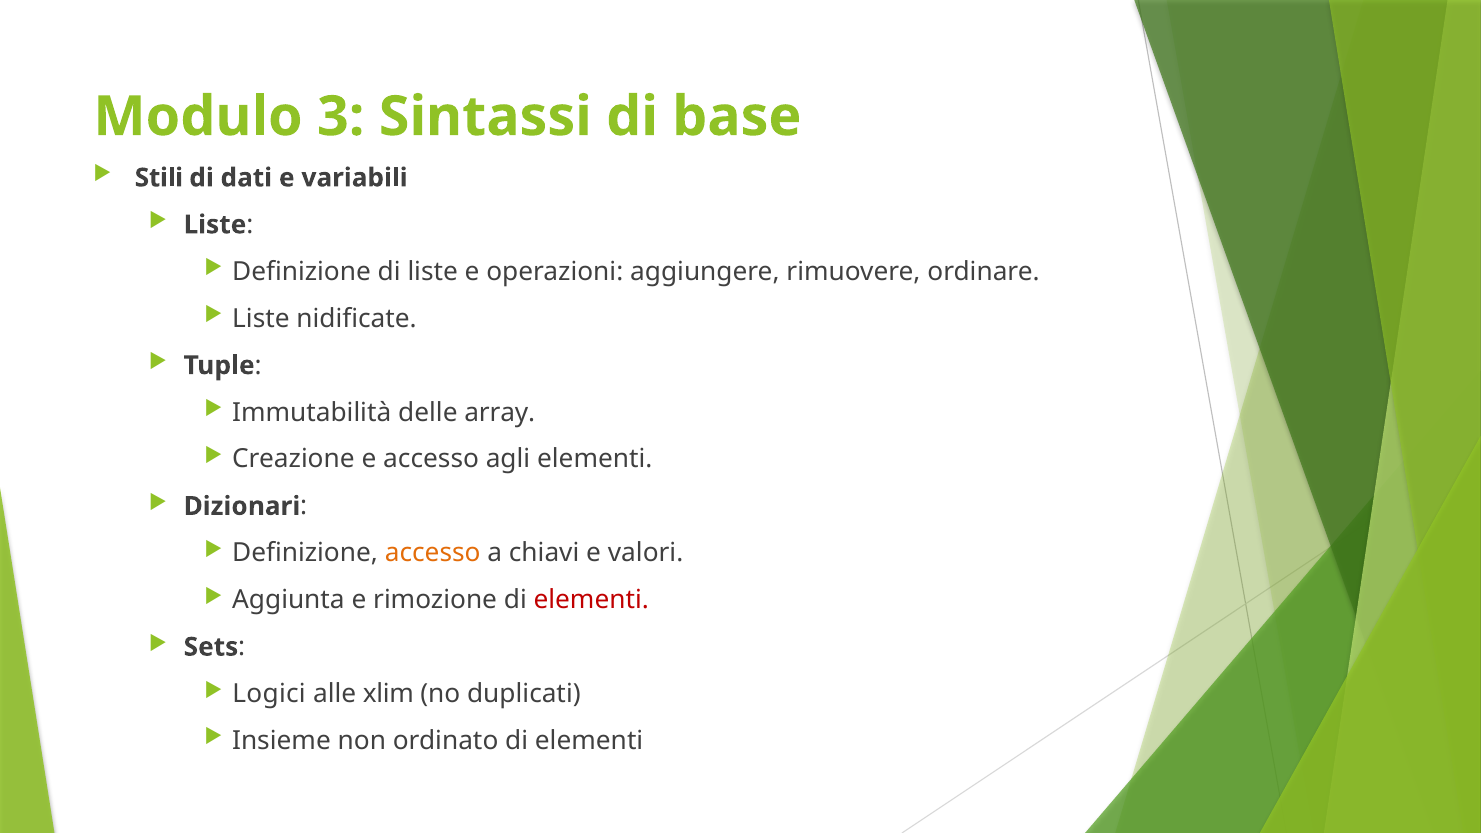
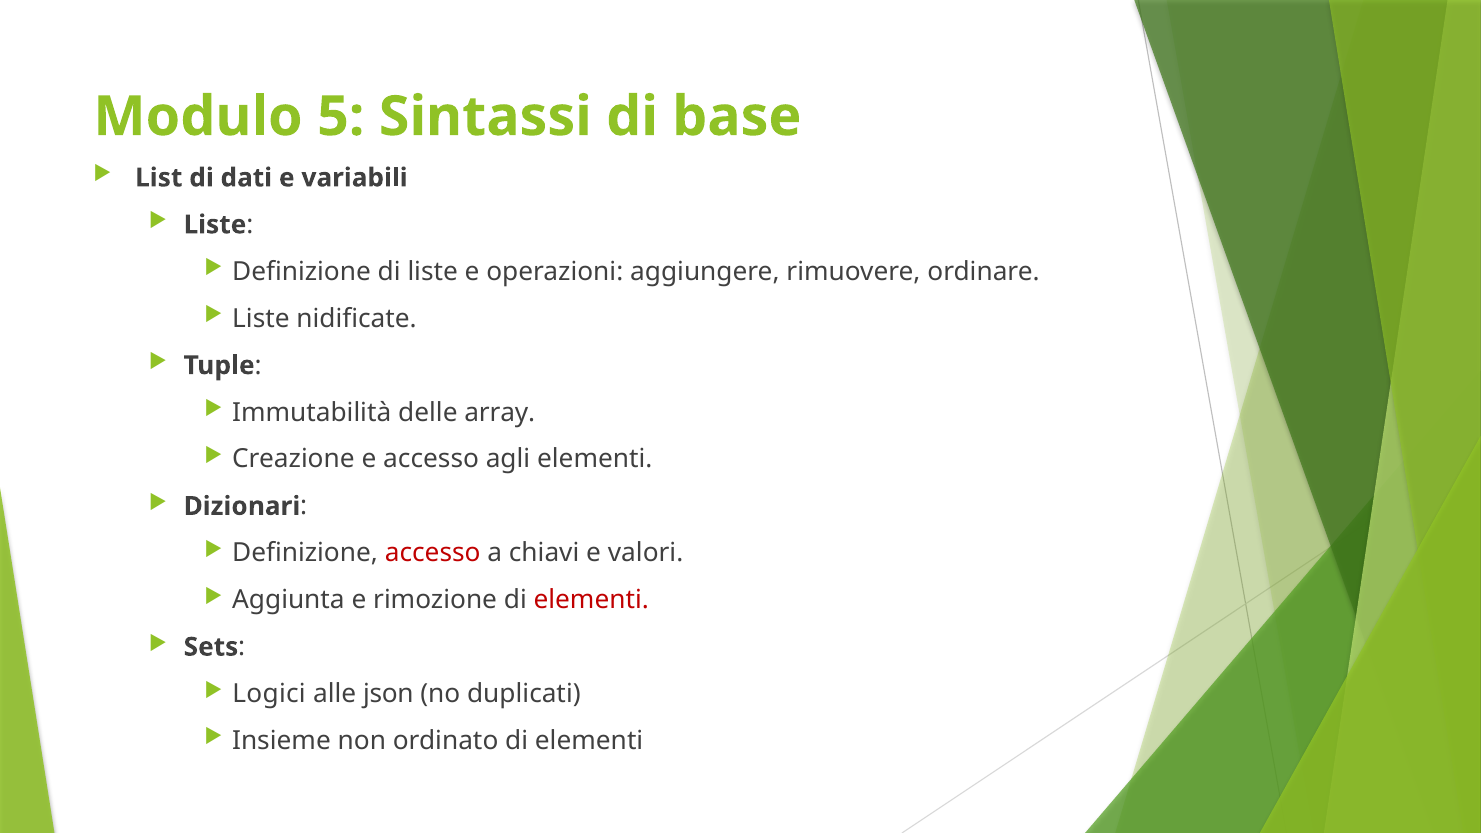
3: 3 -> 5
Stili: Stili -> List
accesso at (433, 553) colour: orange -> red
xlim: xlim -> json
